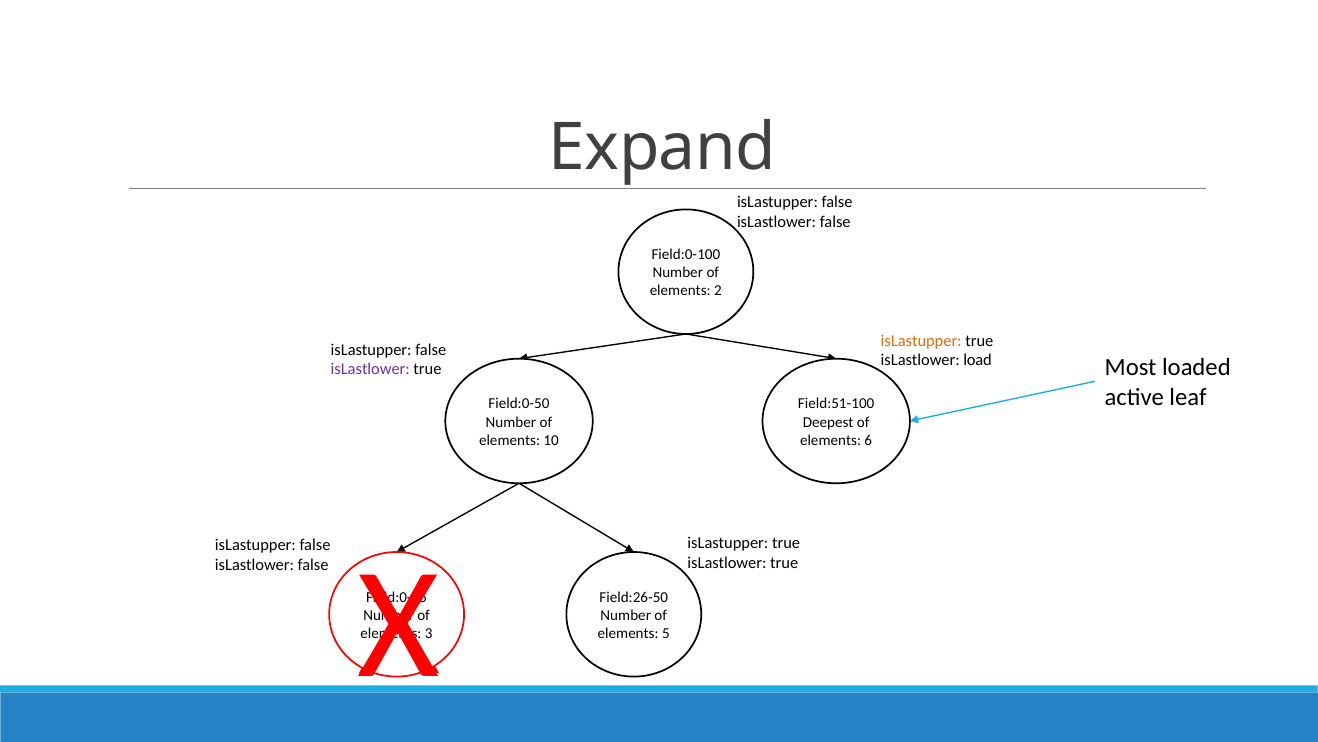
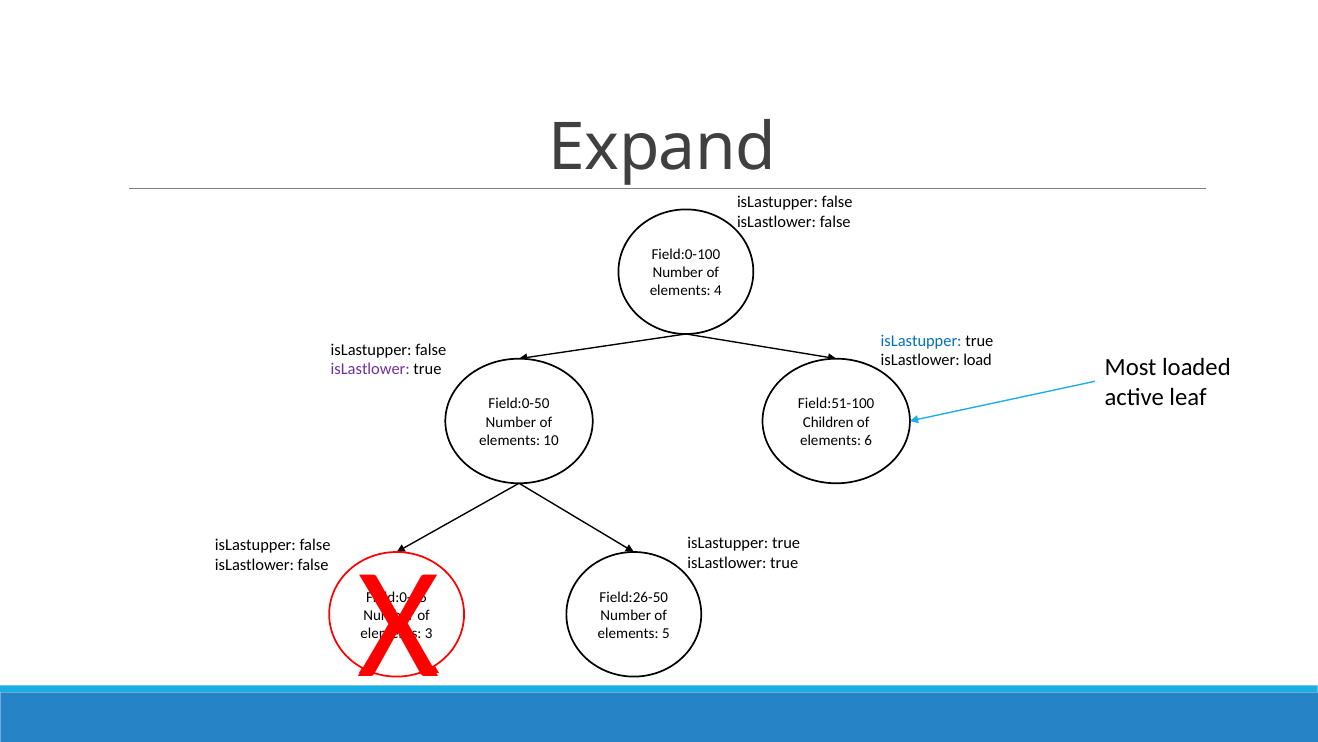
2: 2 -> 4
isLastupper at (921, 340) colour: orange -> blue
Deepest: Deepest -> Children
